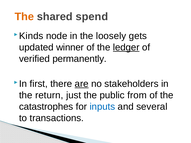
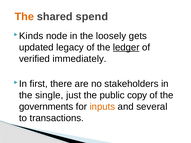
winner: winner -> legacy
permanently: permanently -> immediately
are underline: present -> none
return: return -> single
from: from -> copy
catastrophes: catastrophes -> governments
inputs colour: blue -> orange
